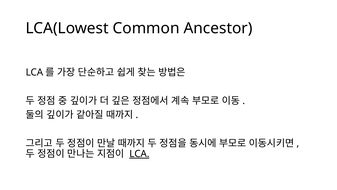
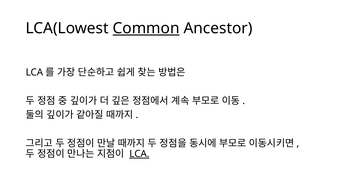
Common underline: none -> present
